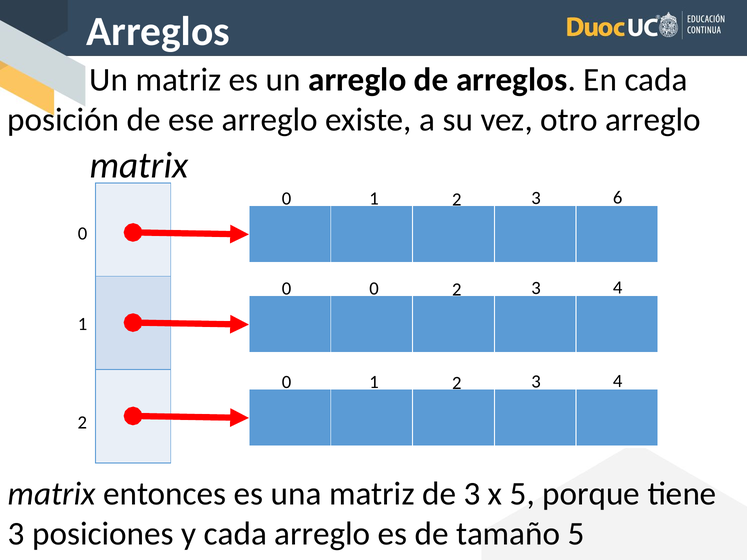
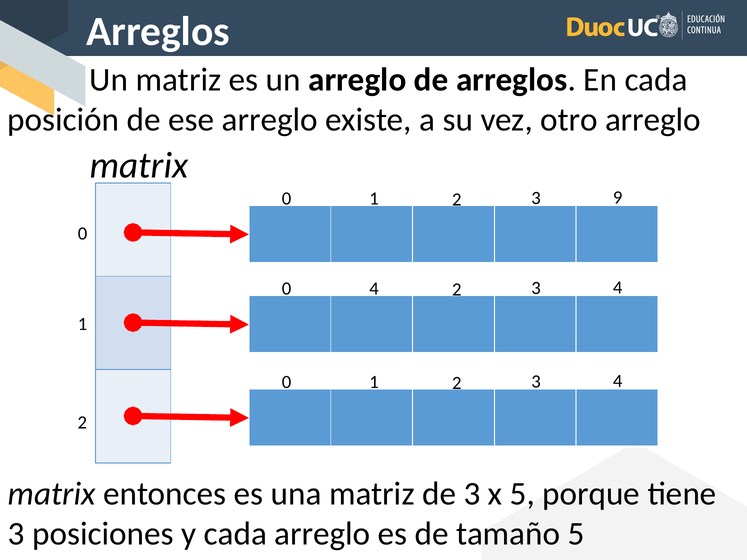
6: 6 -> 9
0 0: 0 -> 4
